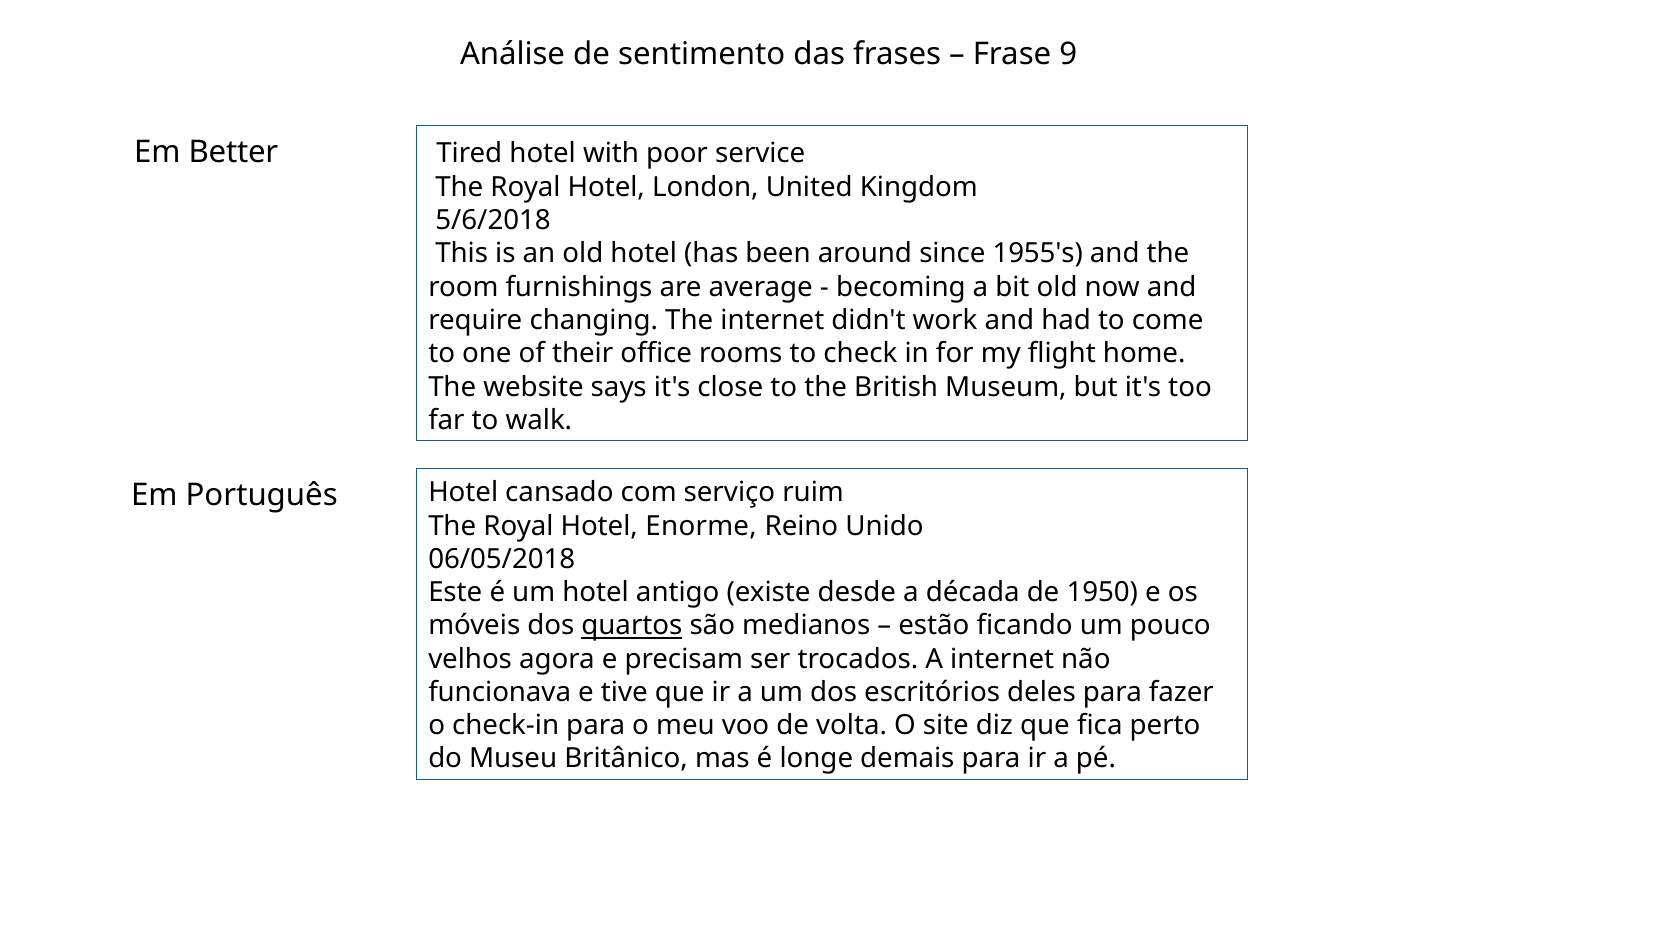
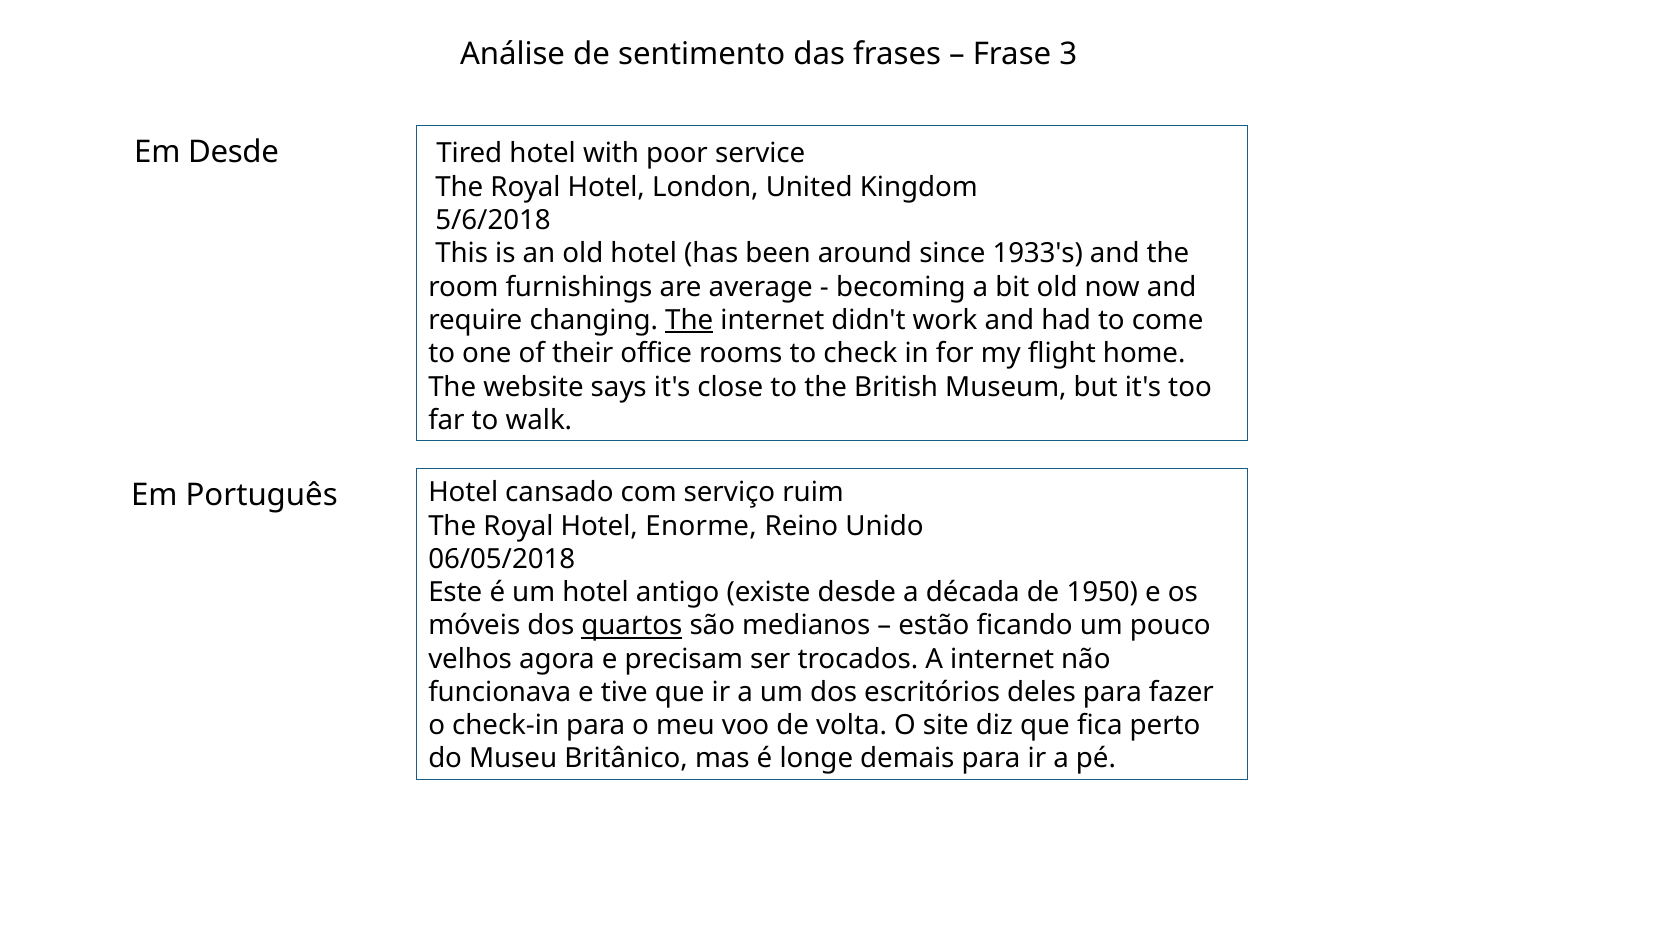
9: 9 -> 3
Em Better: Better -> Desde
1955's: 1955's -> 1933's
The at (689, 320) underline: none -> present
